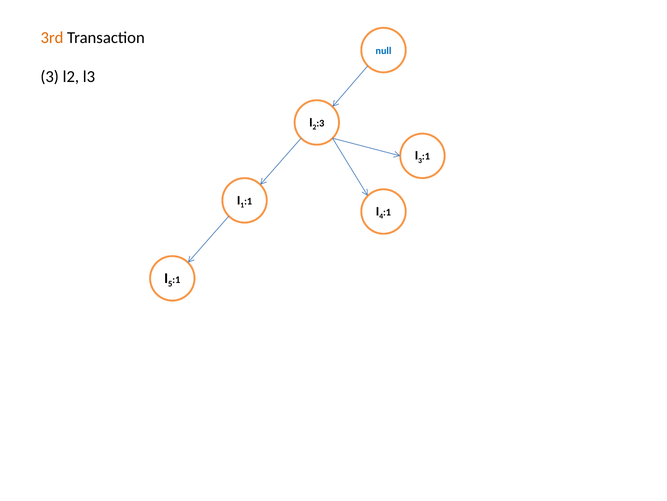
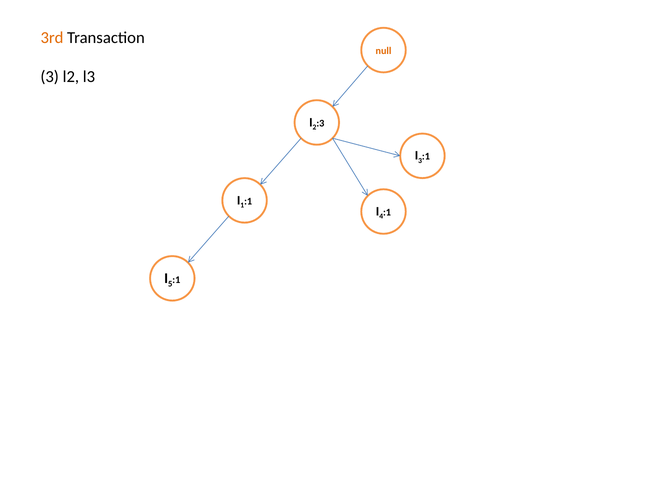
null colour: blue -> orange
